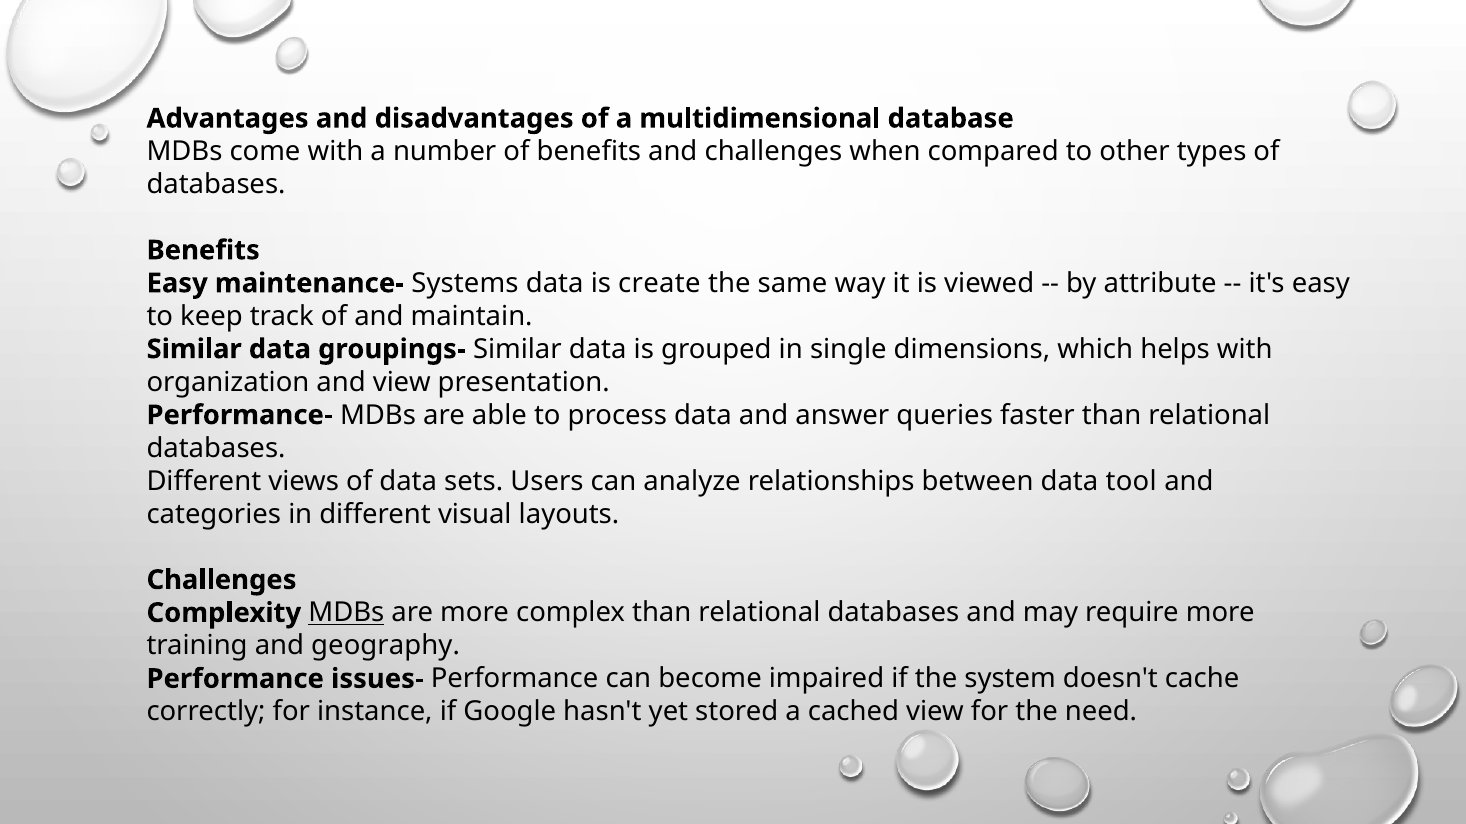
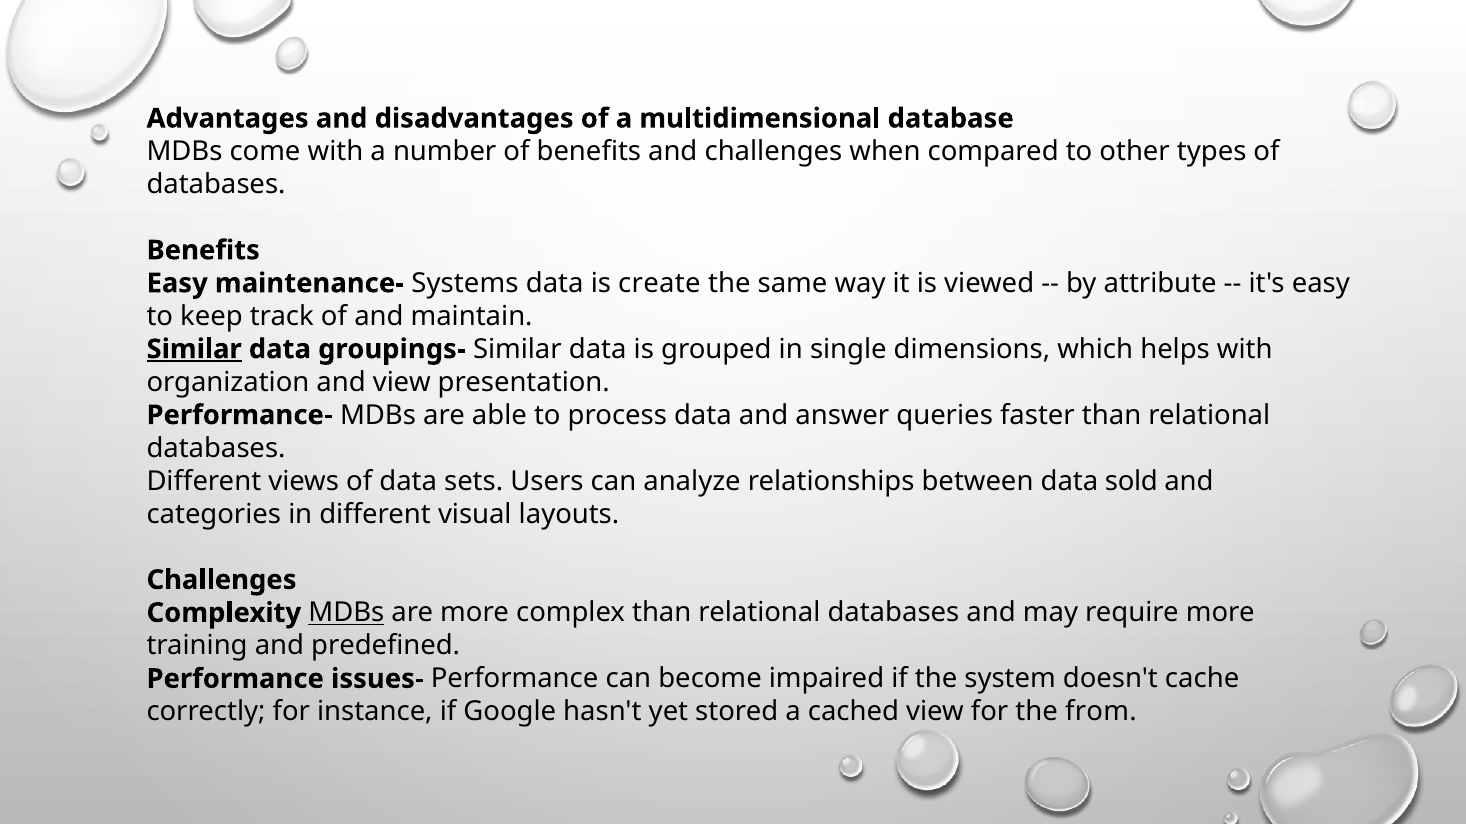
Similar at (194, 349) underline: none -> present
tool: tool -> sold
geography: geography -> predefined
need: need -> from
